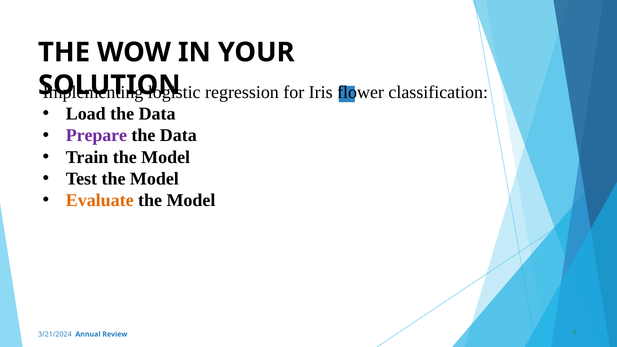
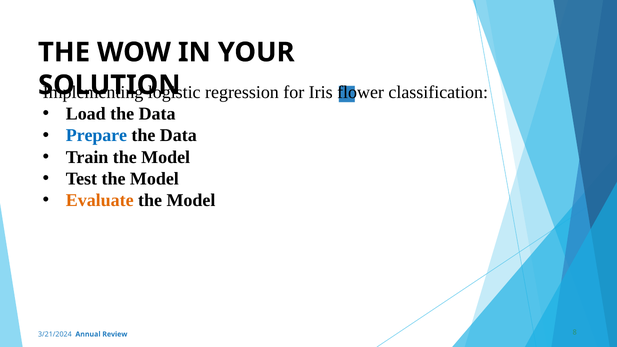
Prepare colour: purple -> blue
